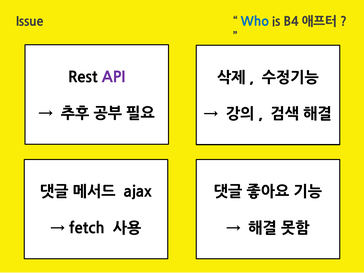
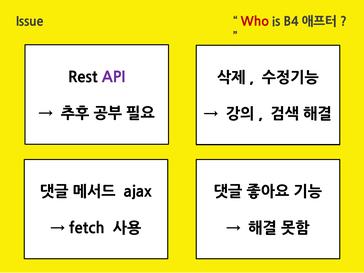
Who colour: blue -> red
